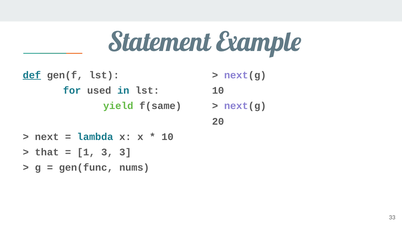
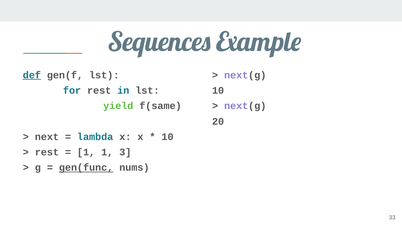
Statement: Statement -> Sequences
for used: used -> rest
that at (47, 152): that -> rest
1 3: 3 -> 1
gen(func underline: none -> present
